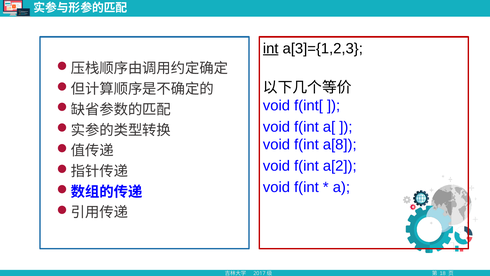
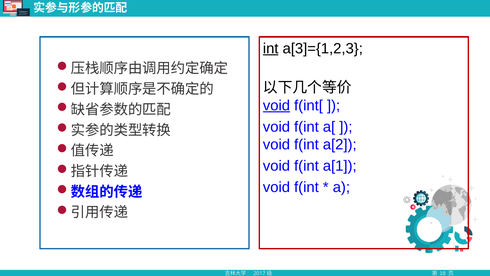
void at (276, 105) underline: none -> present
a[8: a[8 -> a[2
a[2: a[2 -> a[1
